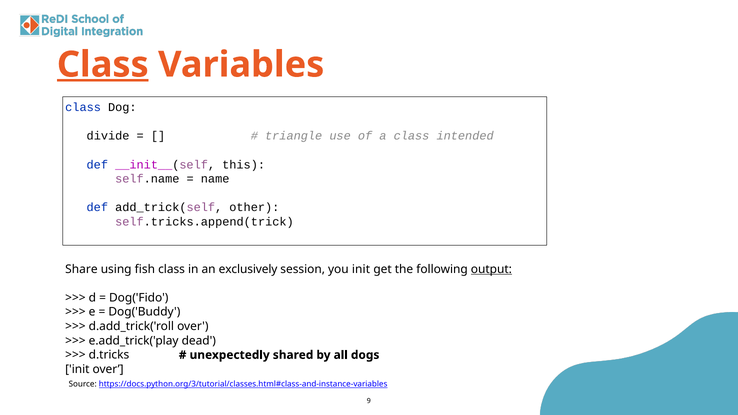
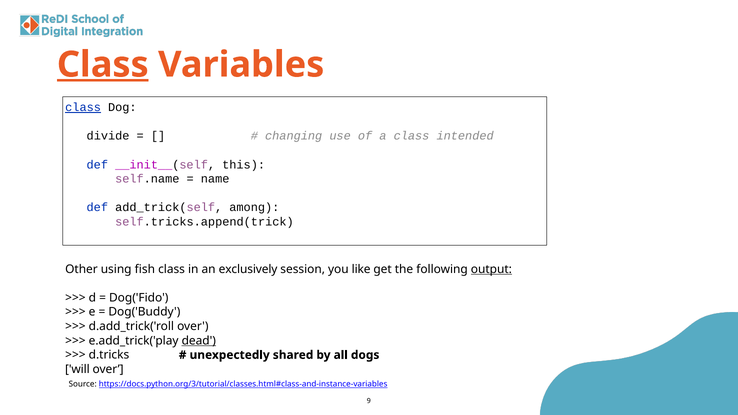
class at (83, 107) underline: none -> present
triangle: triangle -> changing
other: other -> among
Share: Share -> Other
you init: init -> like
dead underline: none -> present
init at (77, 369): init -> will
